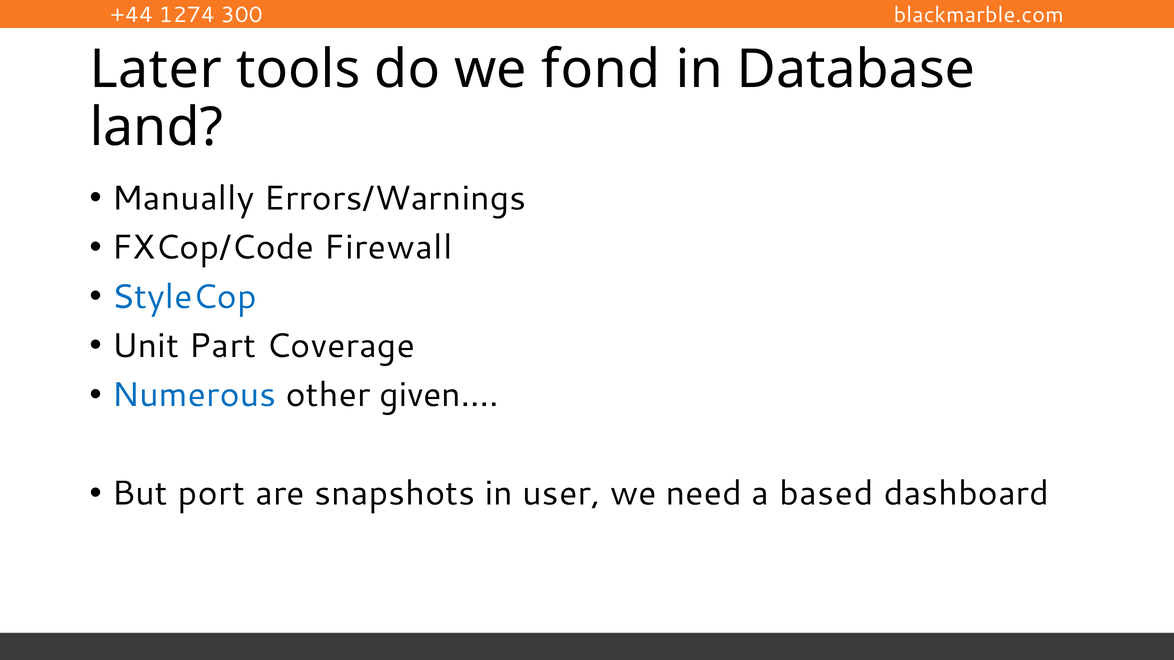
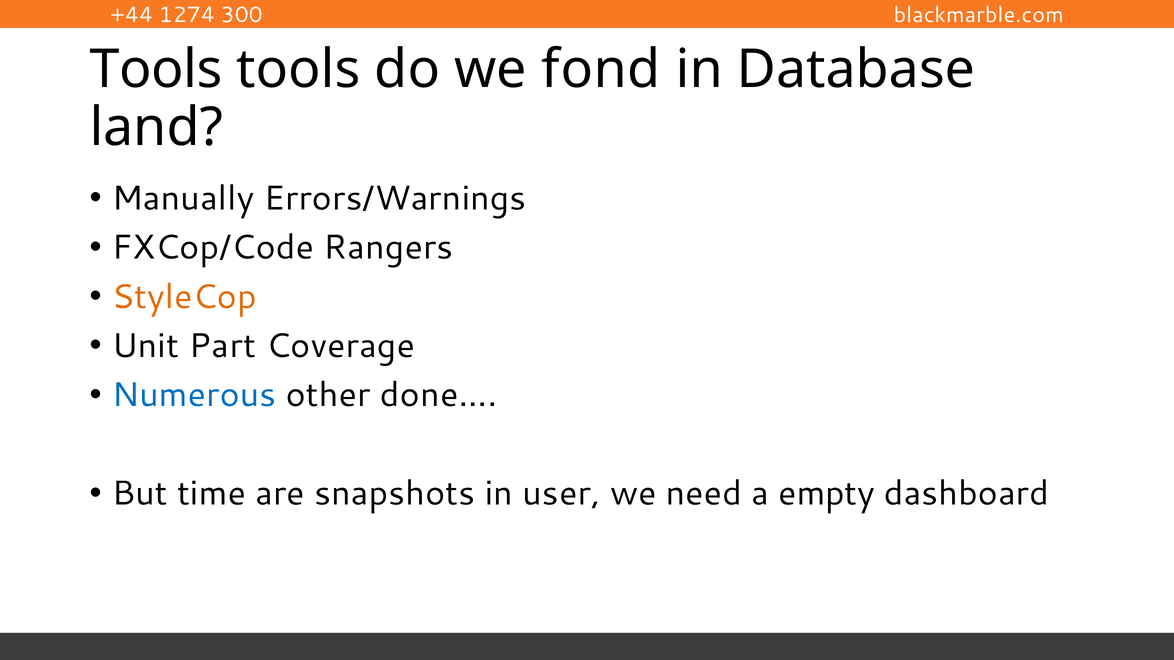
Later at (156, 70): Later -> Tools
Firewall: Firewall -> Rangers
StyleCop colour: blue -> orange
given…: given… -> done…
port: port -> time
based: based -> empty
